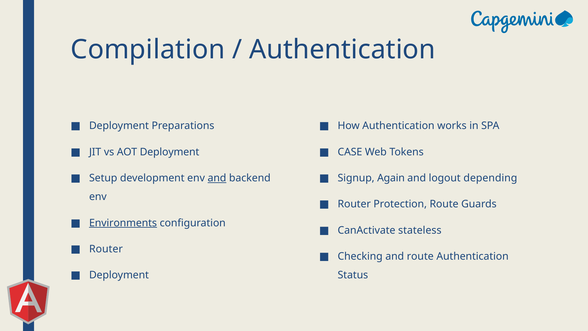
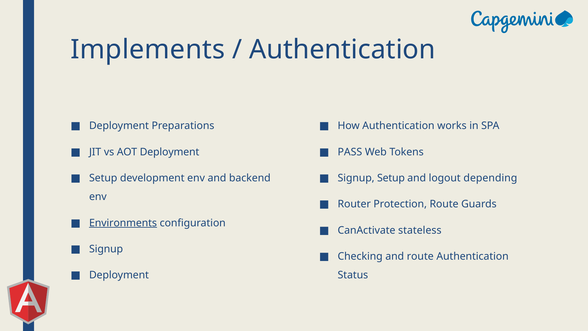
Compilation: Compilation -> Implements
CASE: CASE -> PASS
and at (217, 178) underline: present -> none
Signup Again: Again -> Setup
Router at (106, 249): Router -> Signup
